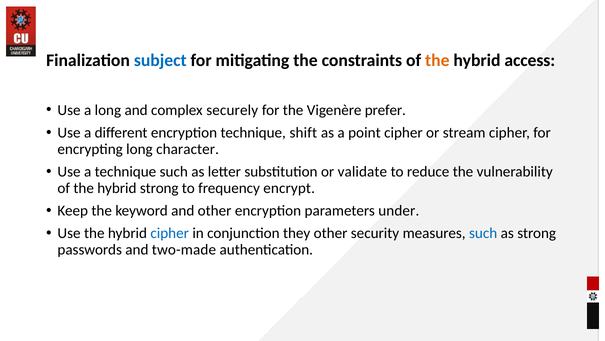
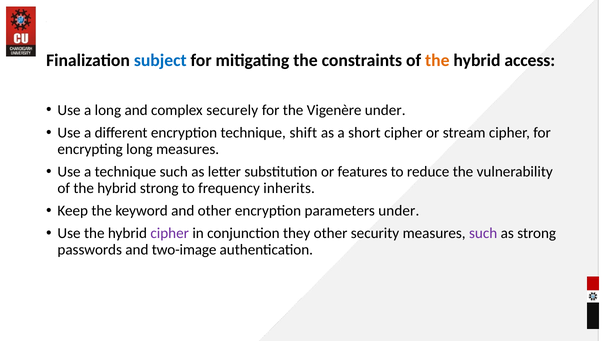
Vigenère prefer: prefer -> under
point: point -> short
long character: character -> measures
validate: validate -> features
encrypt: encrypt -> inherits
cipher at (170, 233) colour: blue -> purple
such at (483, 233) colour: blue -> purple
two-made: two-made -> two-image
